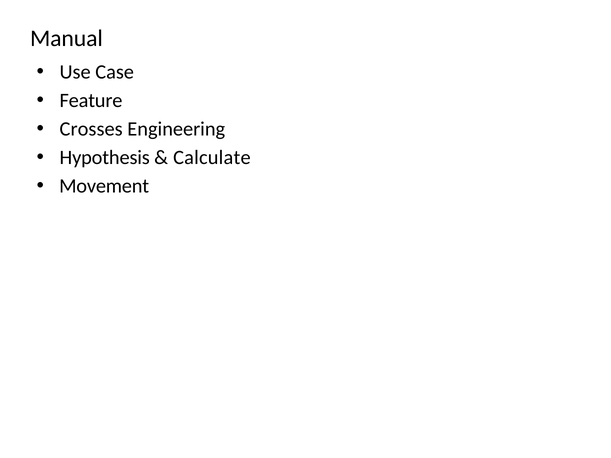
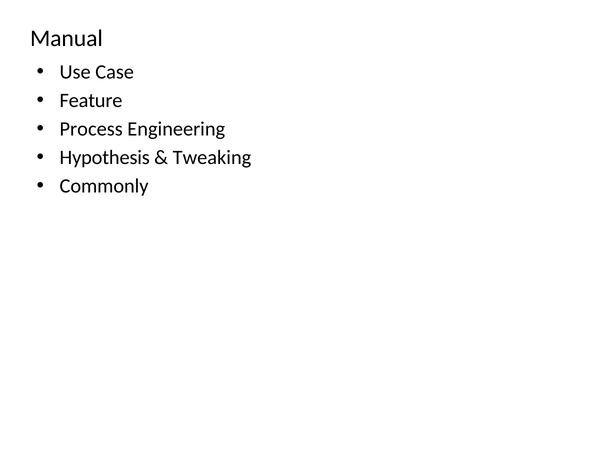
Crosses: Crosses -> Process
Calculate: Calculate -> Tweaking
Movement: Movement -> Commonly
